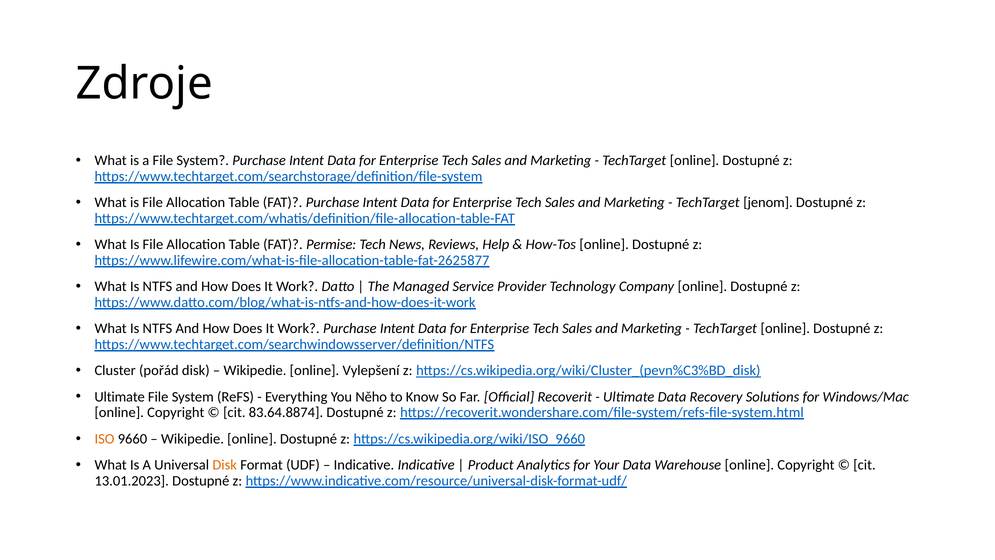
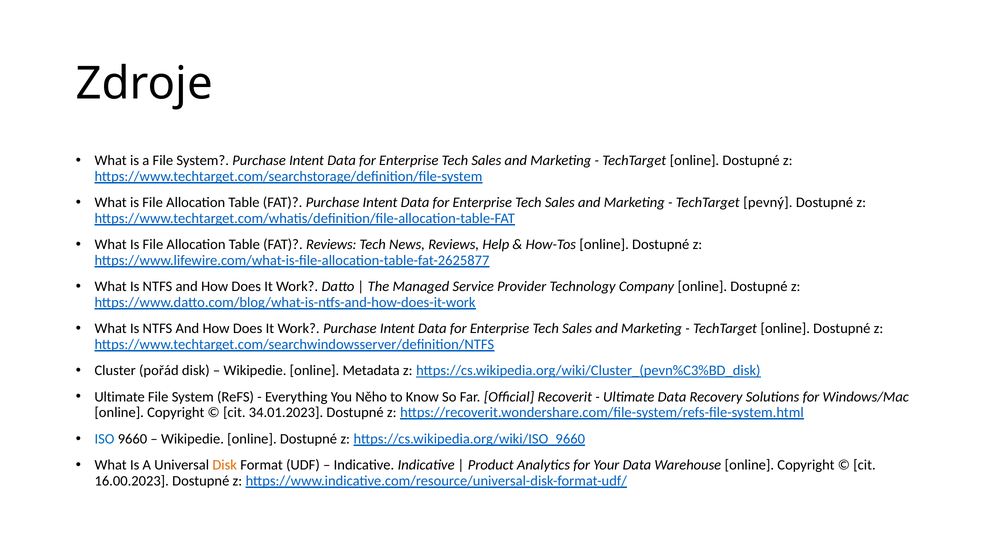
jenom: jenom -> pevný
FAT Permise: Permise -> Reviews
Vylepšení: Vylepšení -> Metadata
83.64.8874: 83.64.8874 -> 34.01.2023
ISO colour: orange -> blue
13.01.2023: 13.01.2023 -> 16.00.2023
